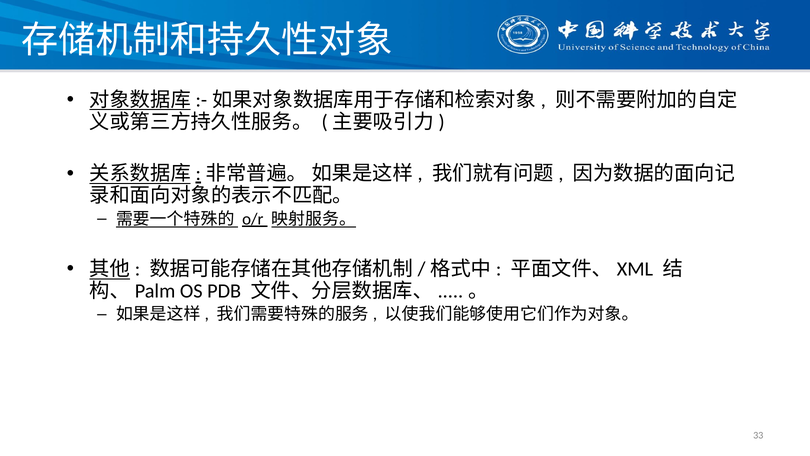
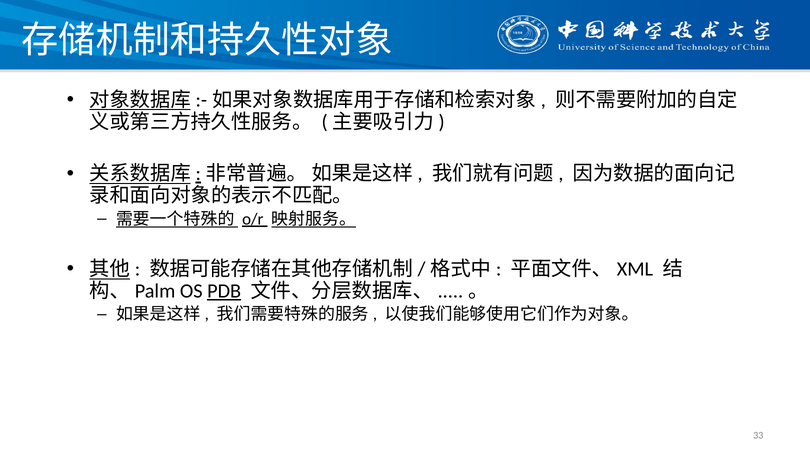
PDB underline: none -> present
